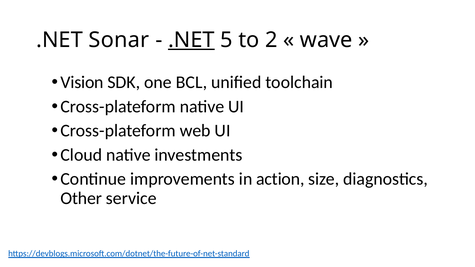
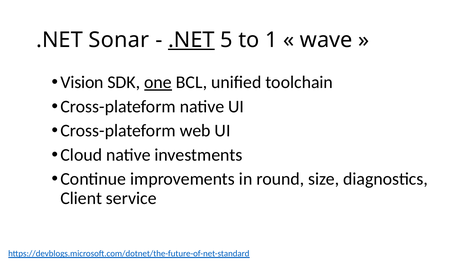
2: 2 -> 1
one underline: none -> present
action: action -> round
Other: Other -> Client
